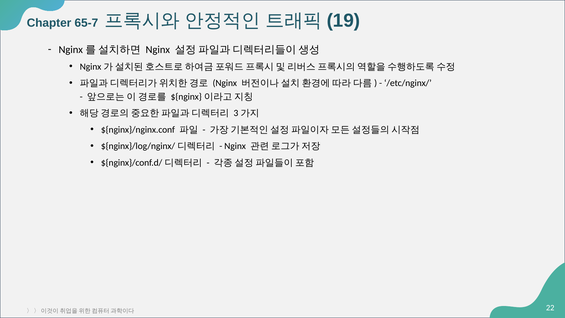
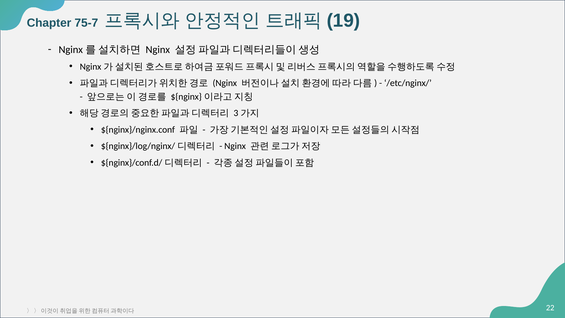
65-7: 65-7 -> 75-7
